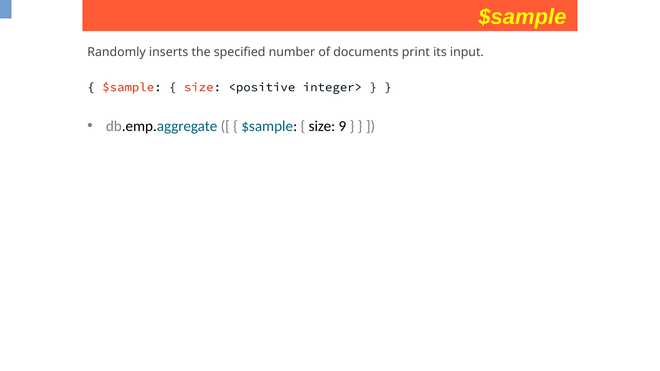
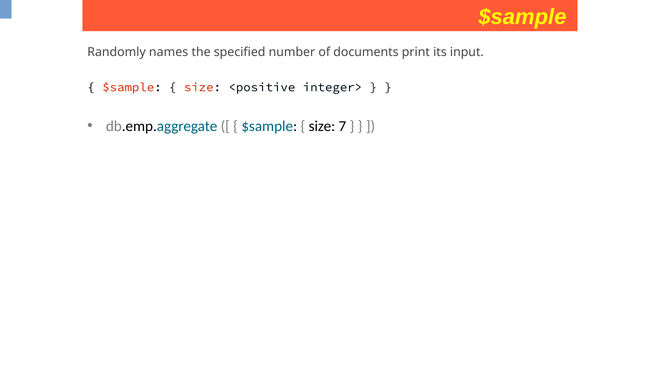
inserts: inserts -> names
9: 9 -> 7
